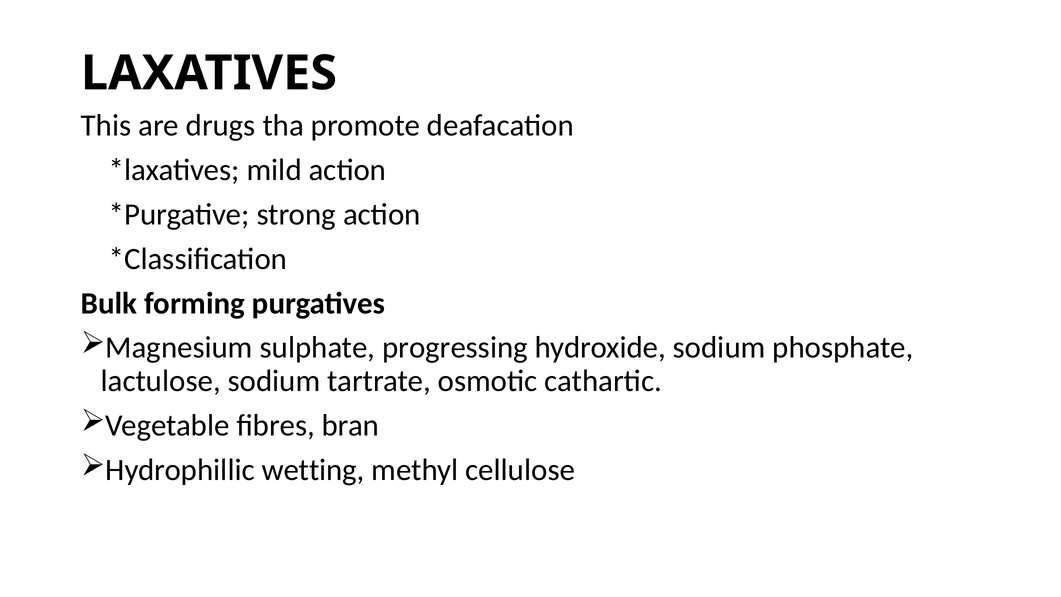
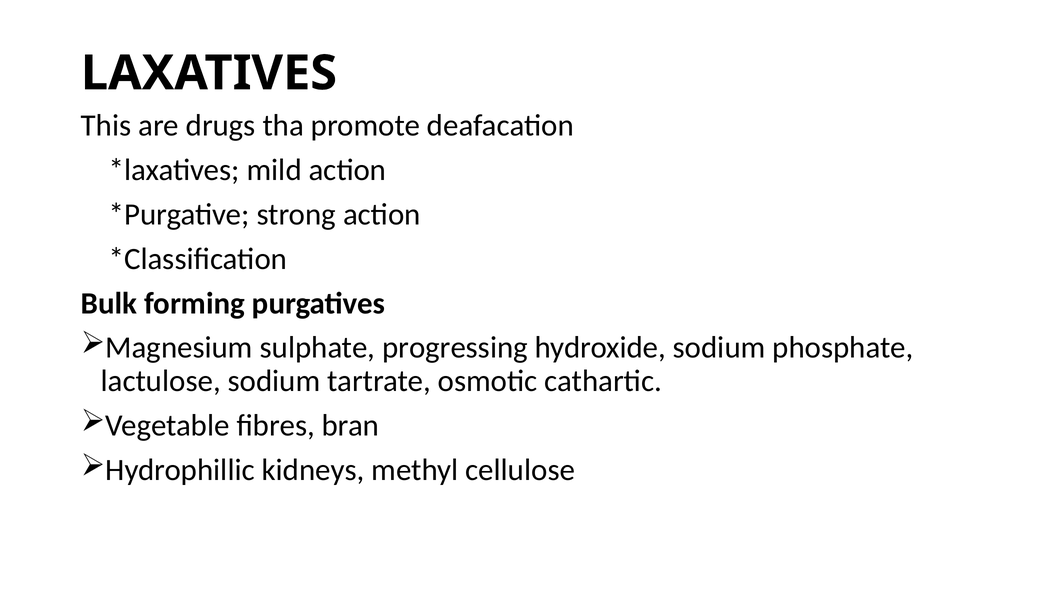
wetting: wetting -> kidneys
